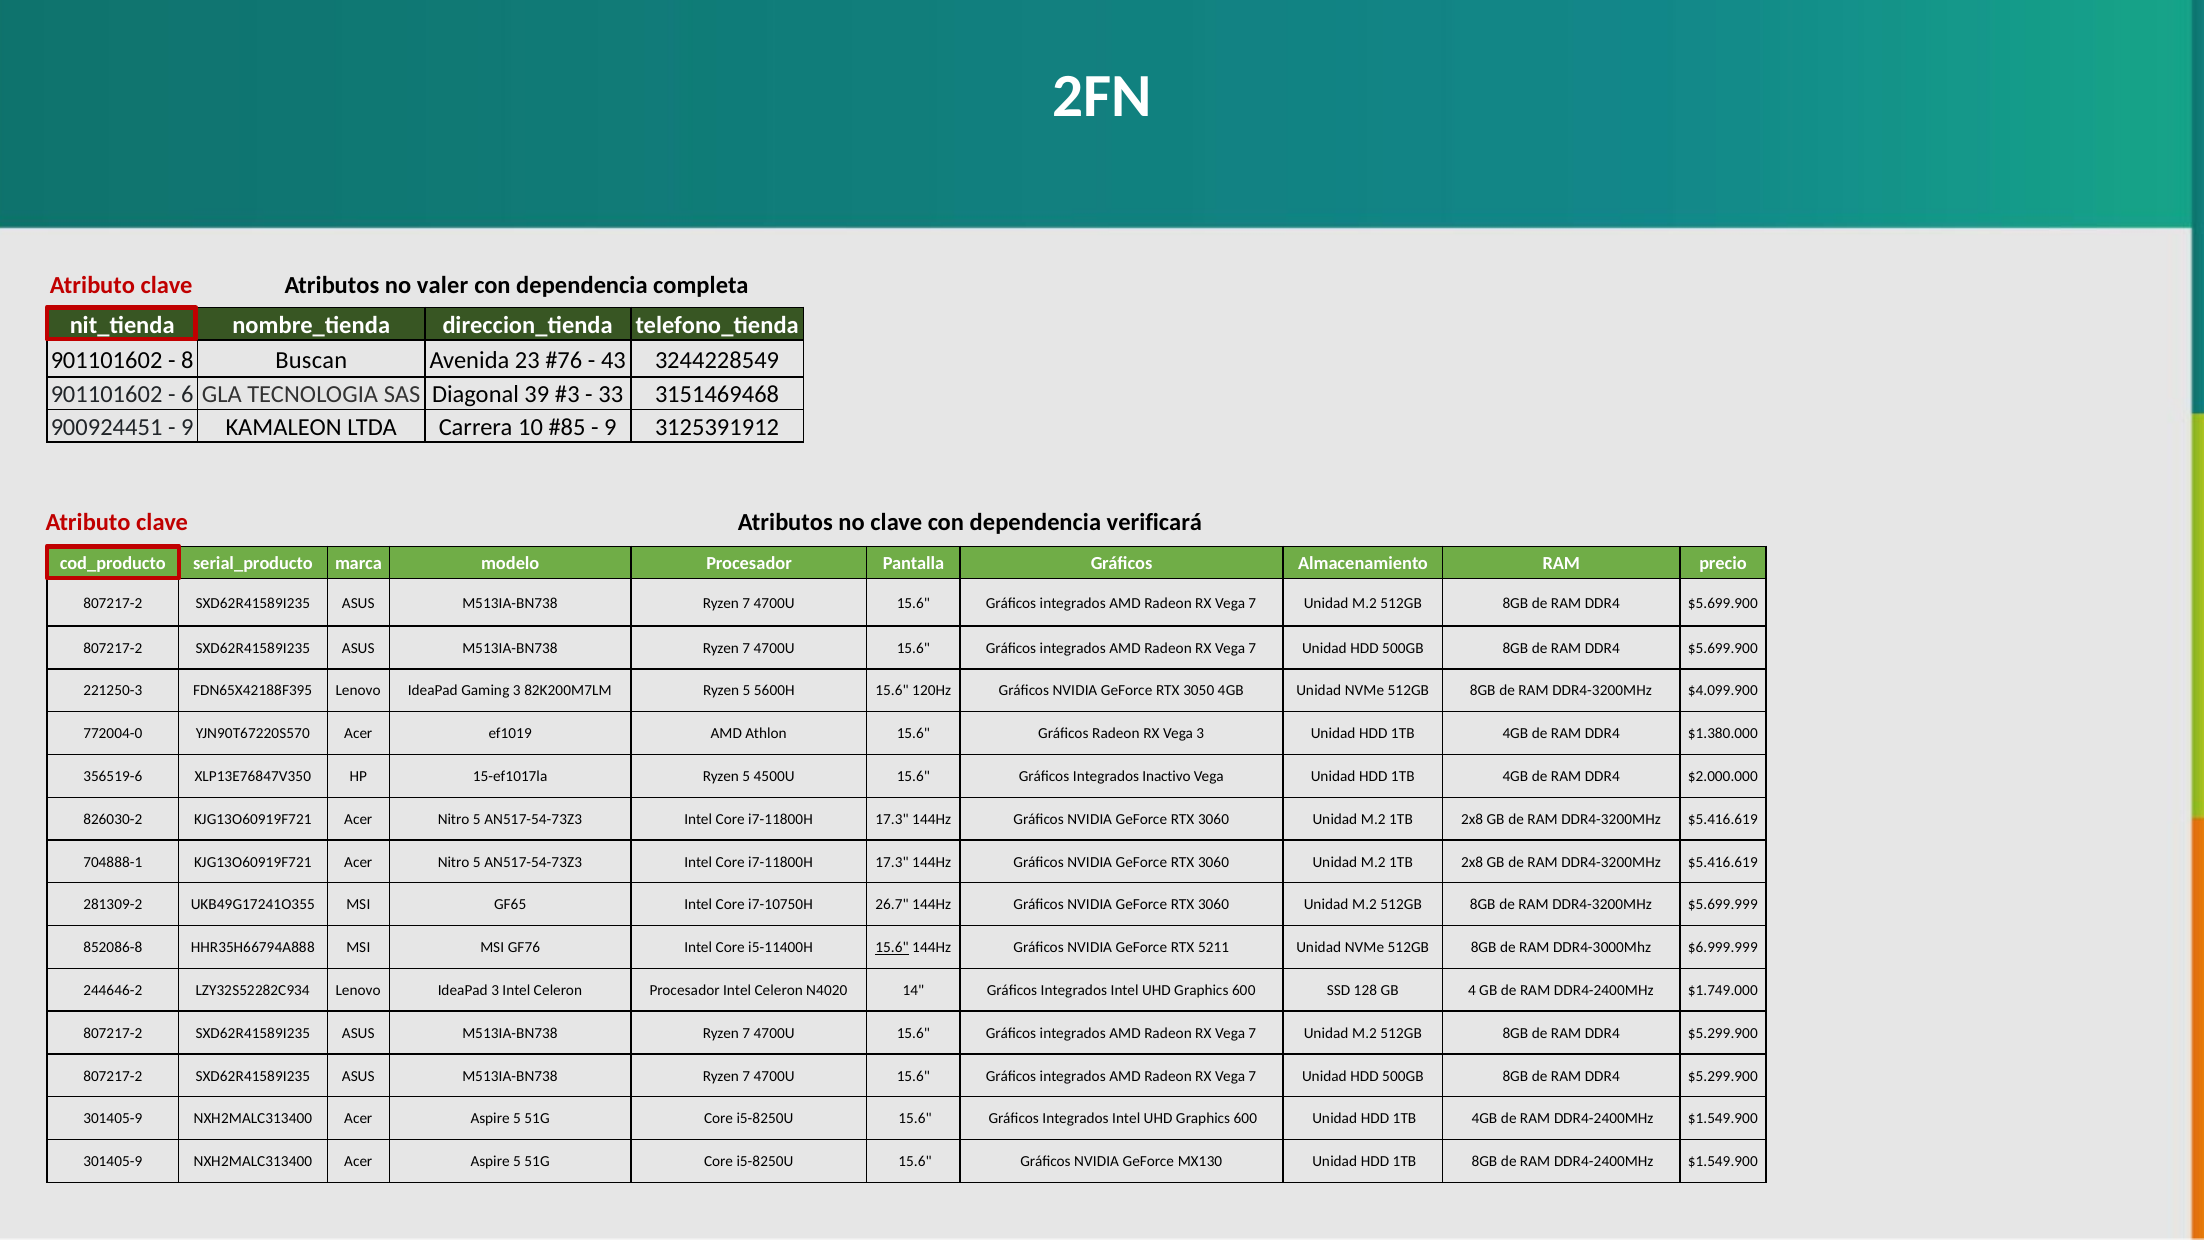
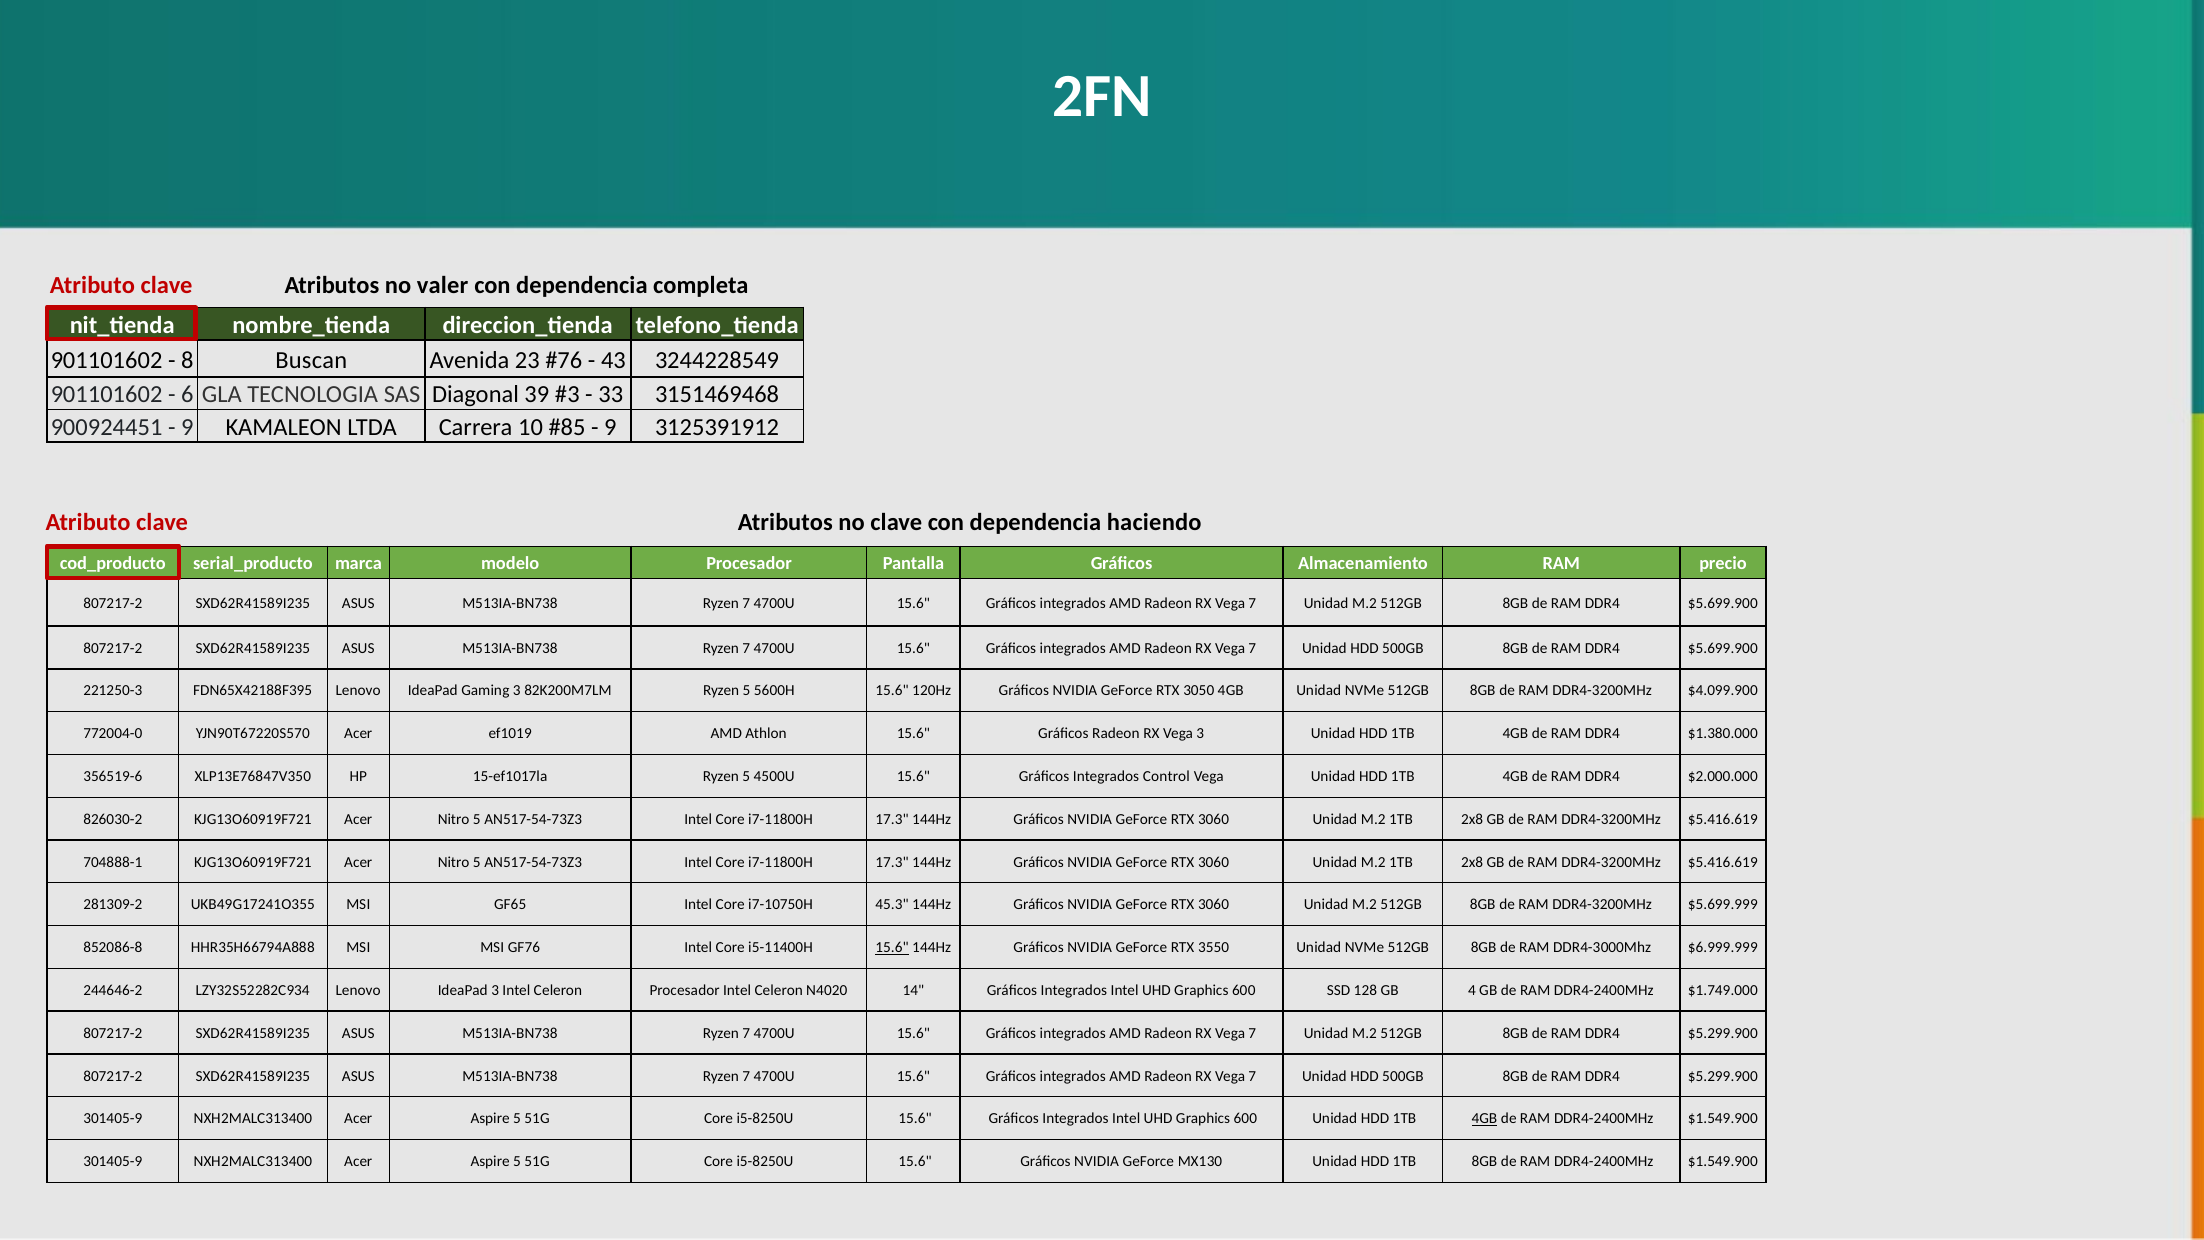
verificará: verificará -> haciendo
Inactivo: Inactivo -> Control
26.7: 26.7 -> 45.3
5211: 5211 -> 3550
4GB at (1484, 1119) underline: none -> present
